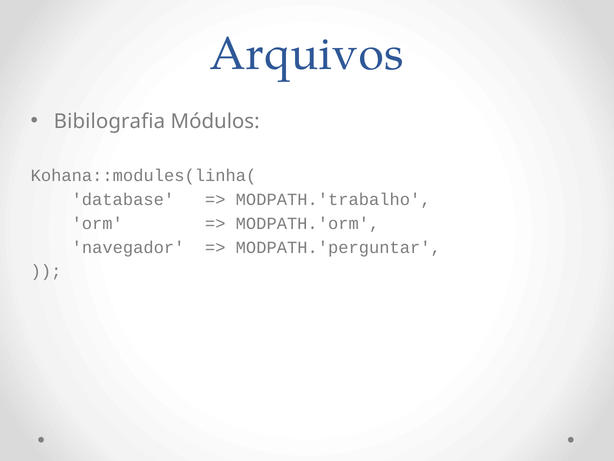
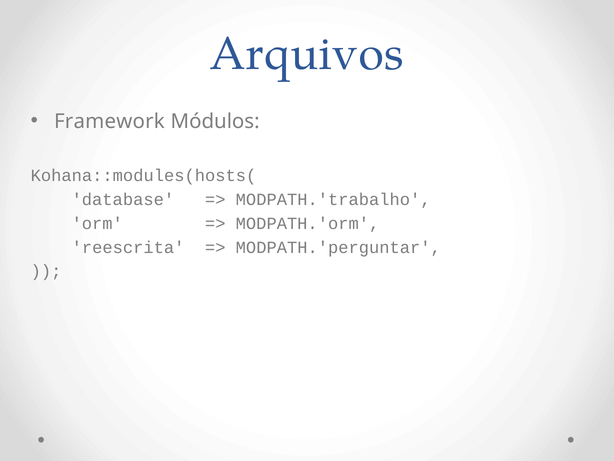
Bibilografia: Bibilografia -> Framework
Kohana::modules(linha(: Kohana::modules(linha( -> Kohana::modules(hosts(
navegador: navegador -> reescrita
